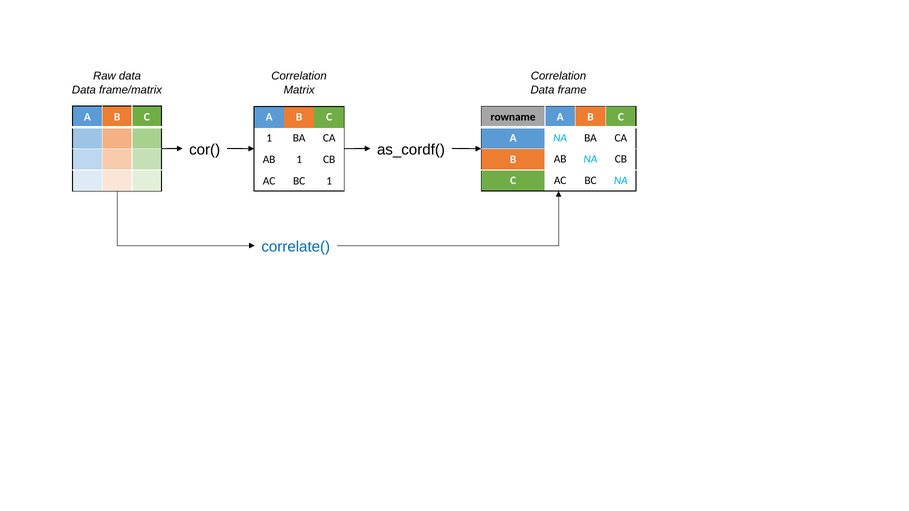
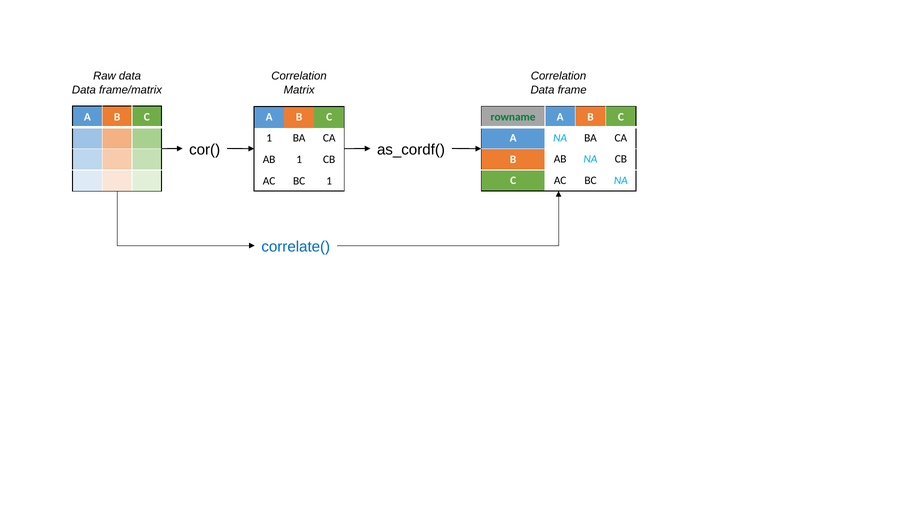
rowname colour: black -> green
